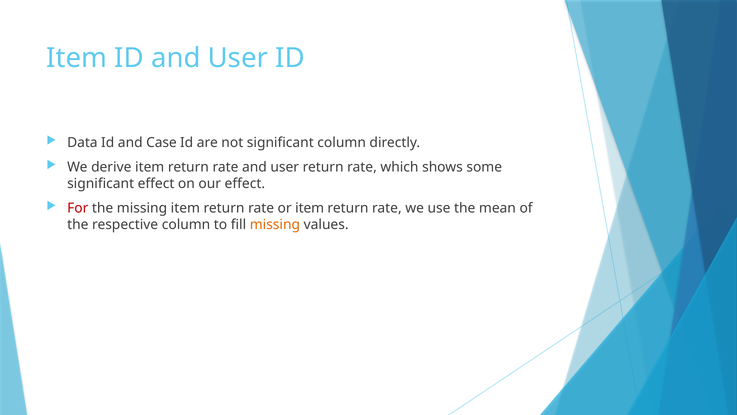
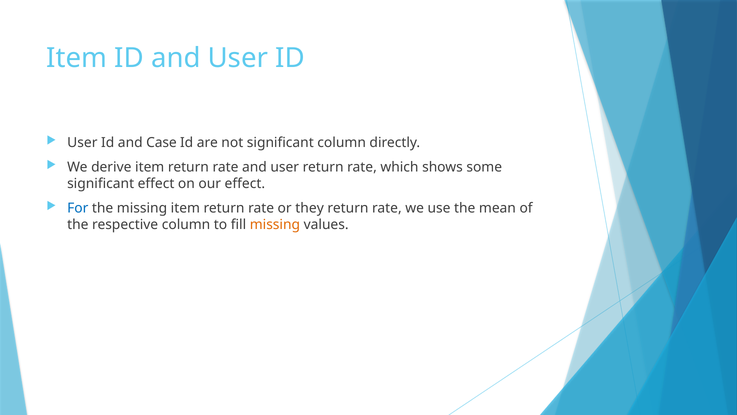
Data at (82, 143): Data -> User
For colour: red -> blue
or item: item -> they
